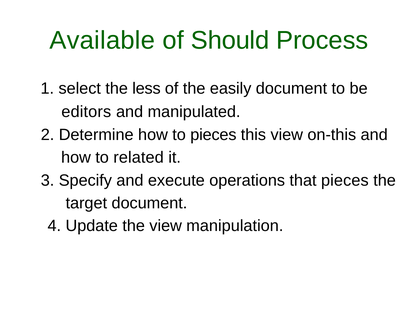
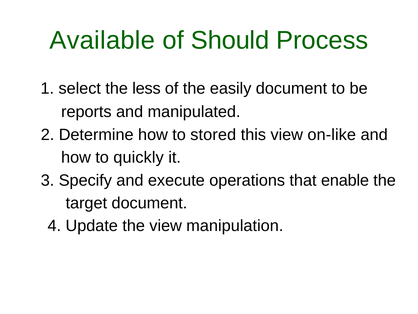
editors: editors -> reports
to pieces: pieces -> stored
on-this: on-this -> on-like
related: related -> quickly
that pieces: pieces -> enable
